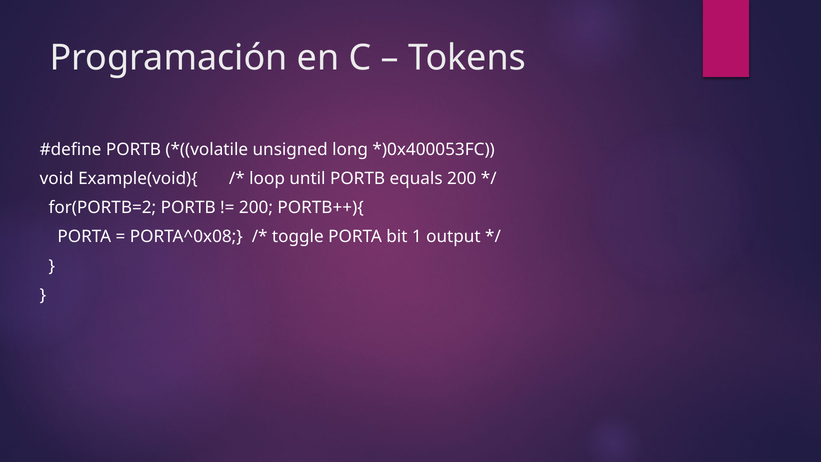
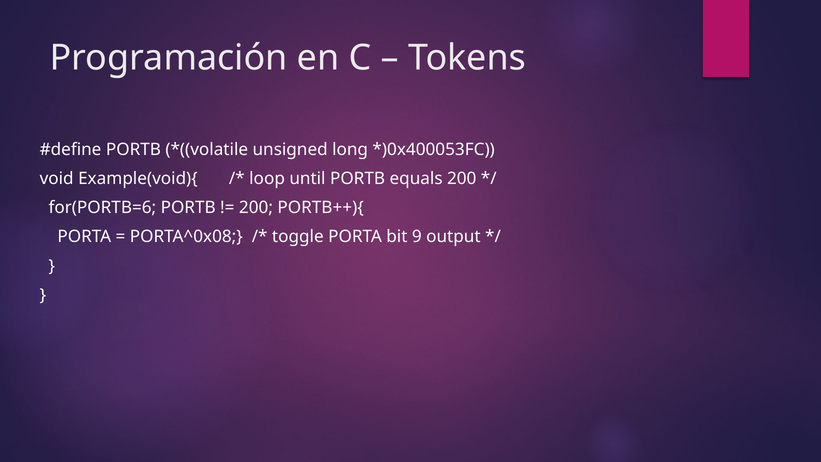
for(PORTB=2: for(PORTB=2 -> for(PORTB=6
1: 1 -> 9
